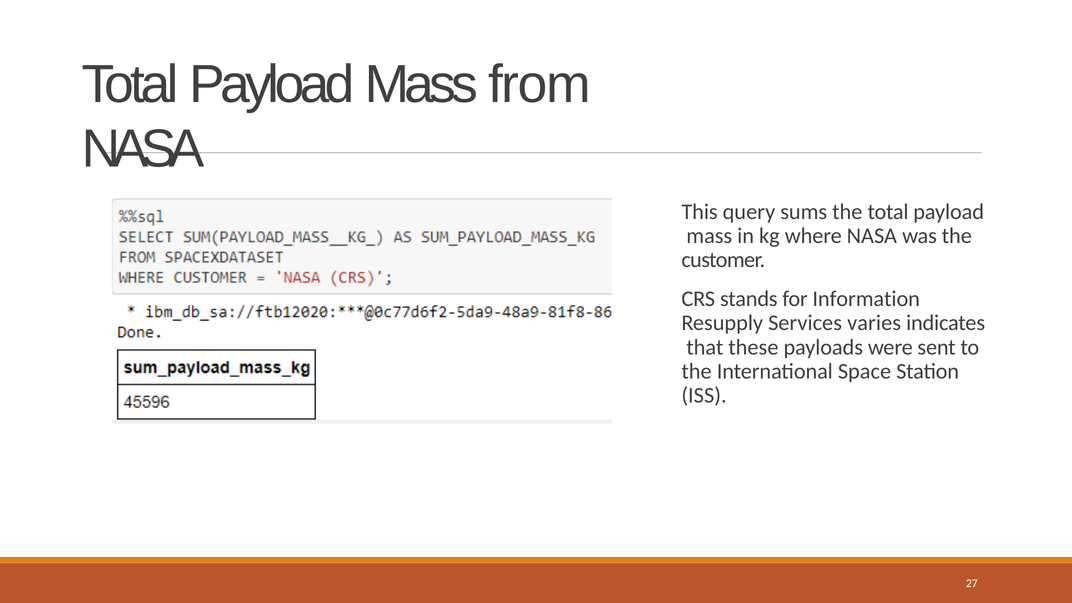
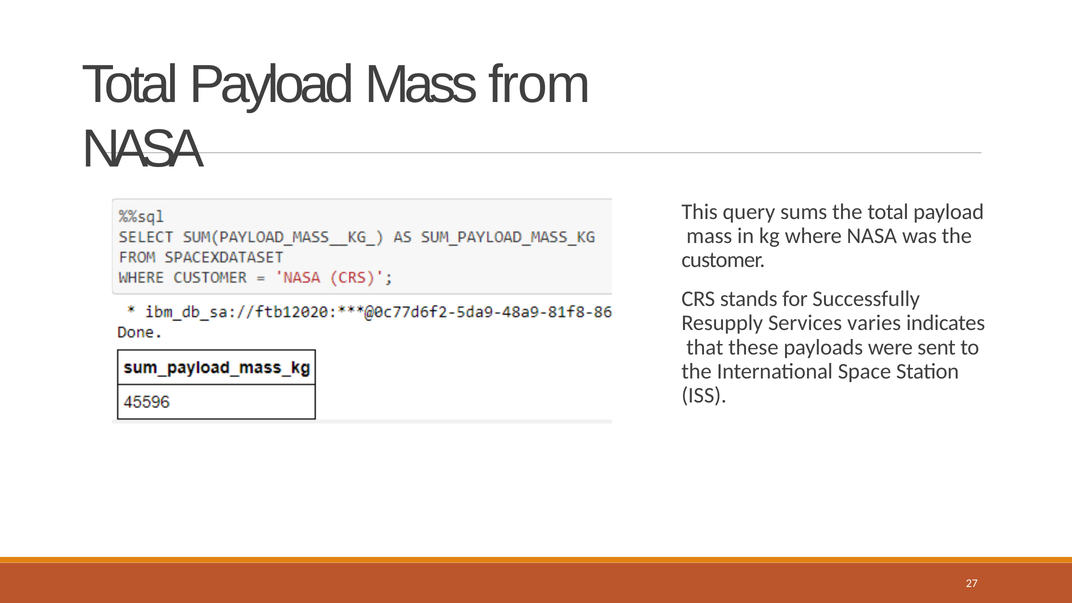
Information: Information -> Successfully
